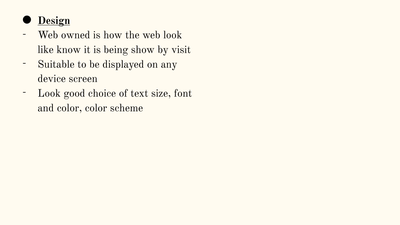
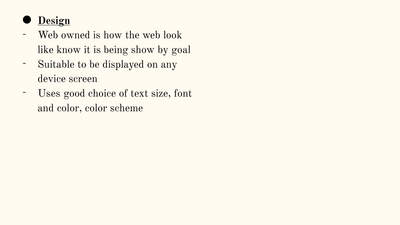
visit: visit -> goal
Look at (49, 93): Look -> Uses
